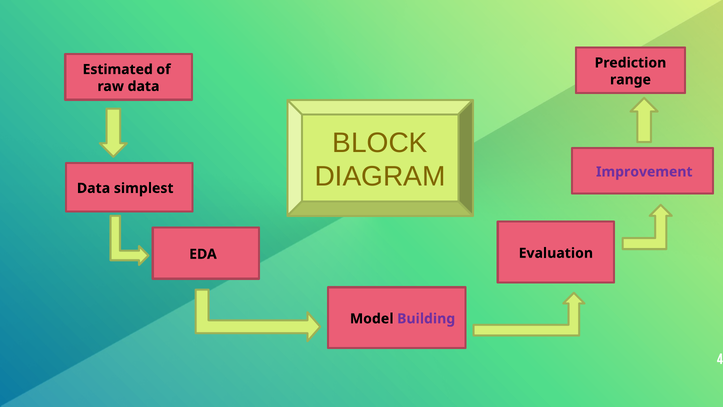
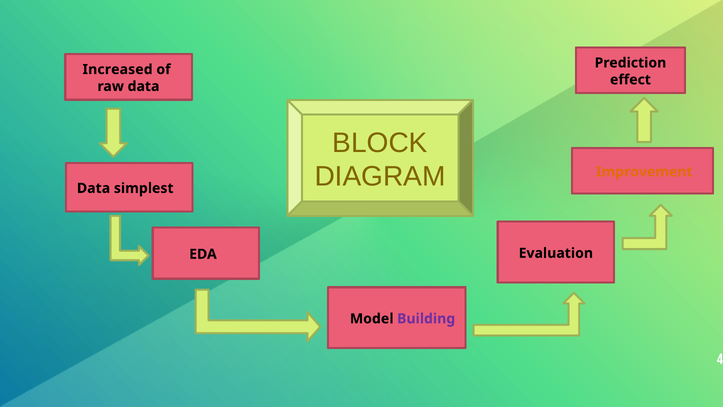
Estimated: Estimated -> Increased
range: range -> effect
Improvement colour: purple -> orange
